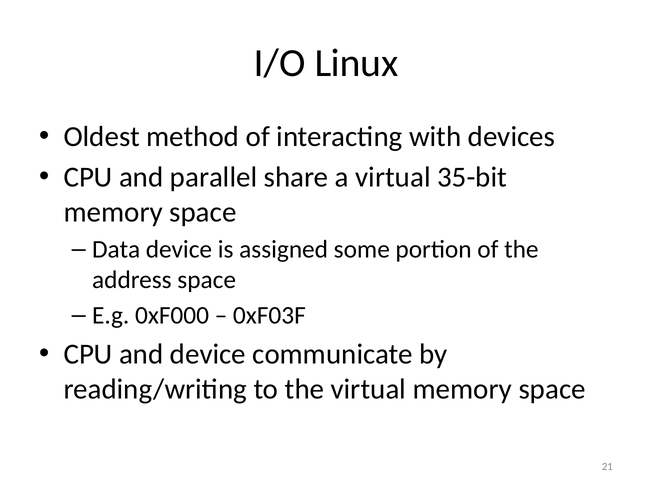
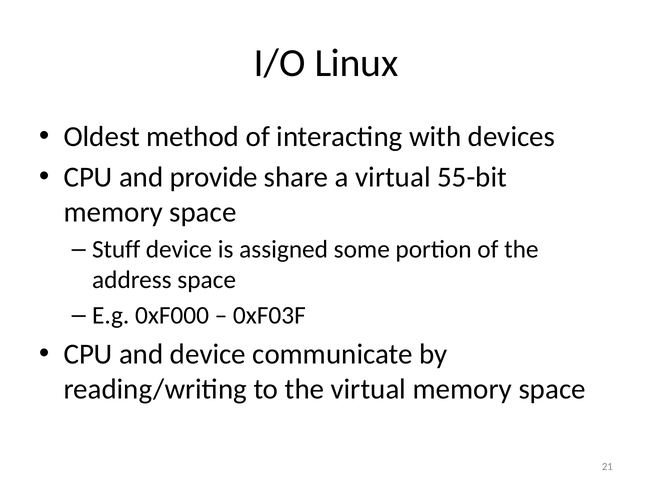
parallel: parallel -> provide
35-bit: 35-bit -> 55-bit
Data: Data -> Stuff
